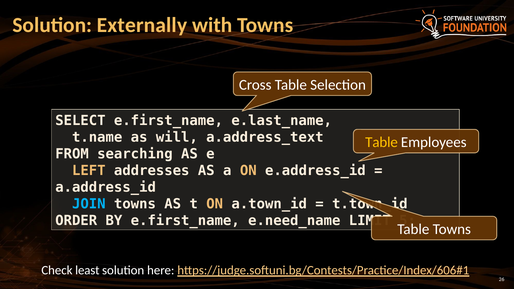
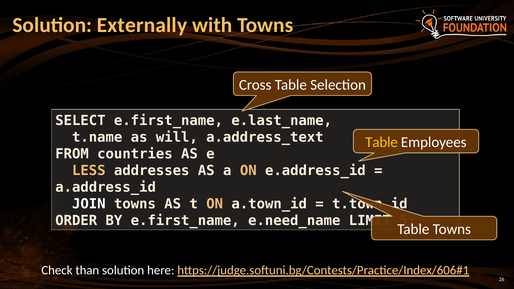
searching: searching -> countries
LEFT: LEFT -> LESS
JOIN colour: light blue -> white
least: least -> than
